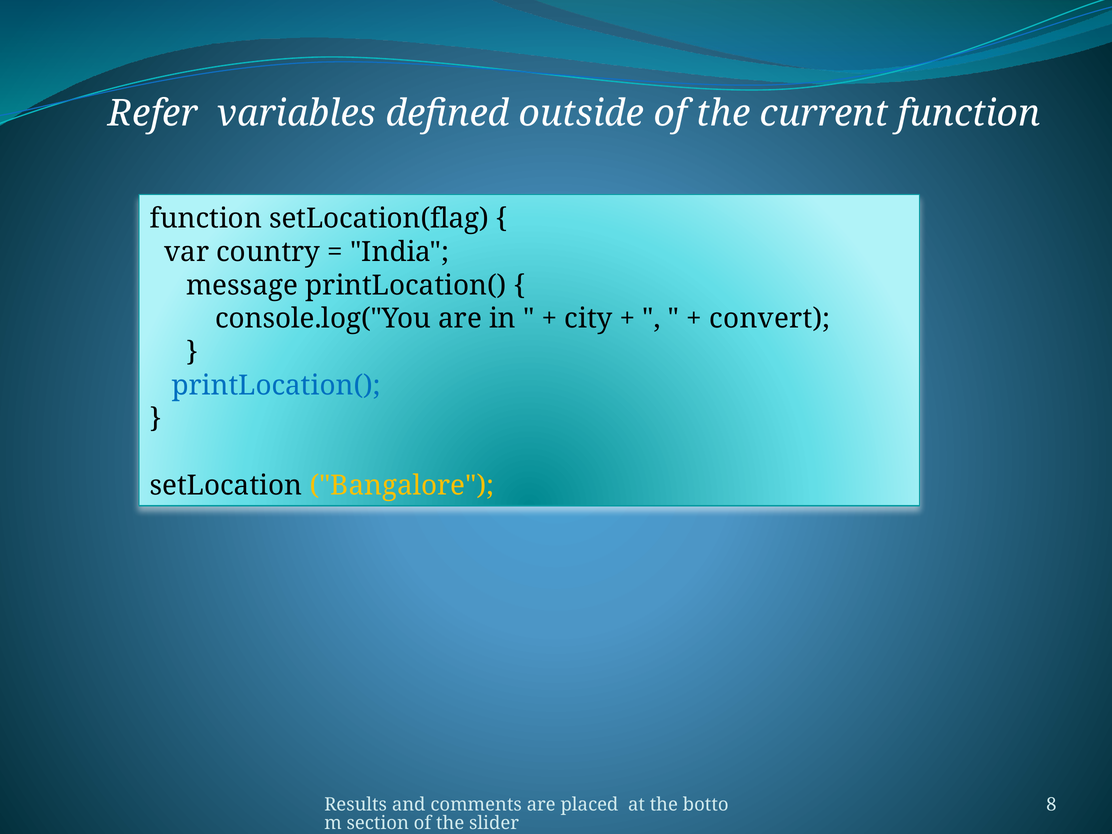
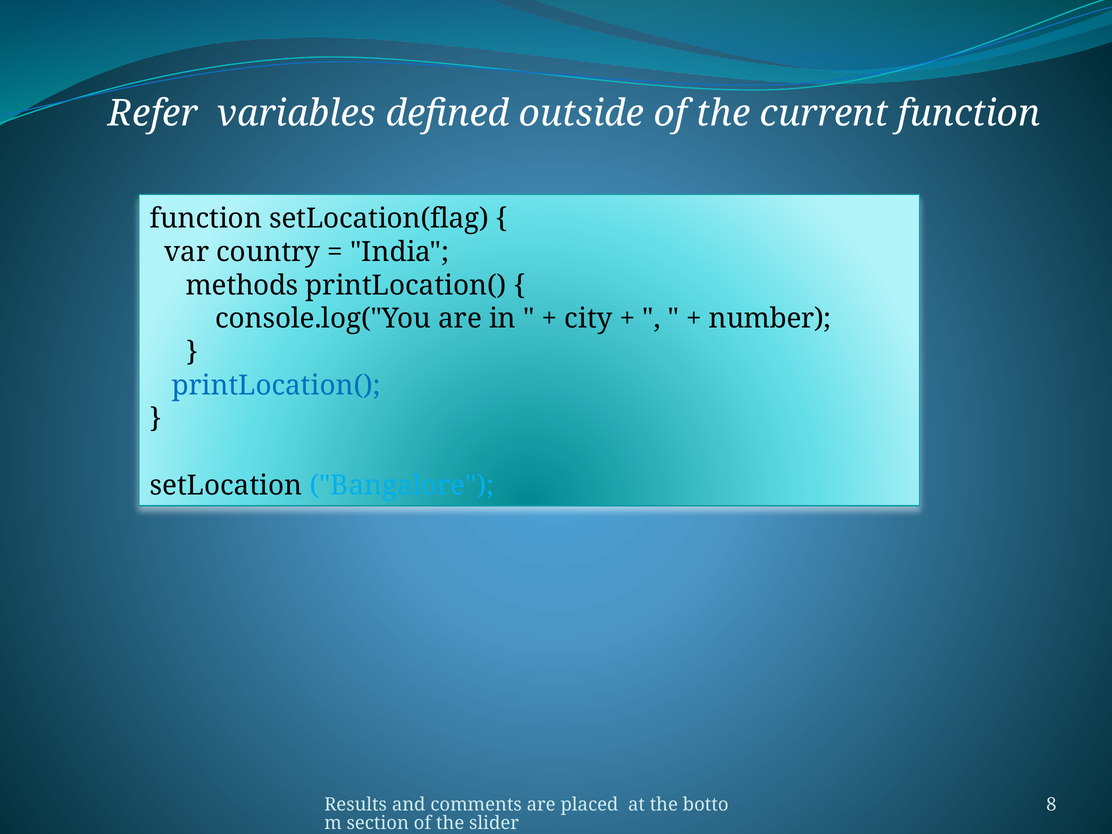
message: message -> methods
convert: convert -> number
Bangalore colour: yellow -> light blue
